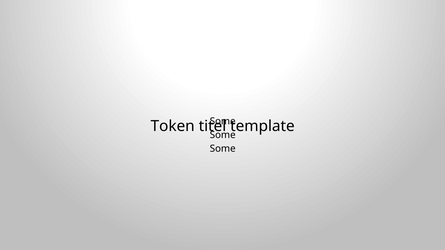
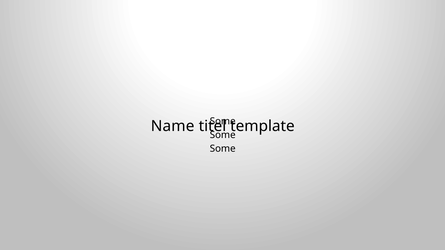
Token: Token -> Name
